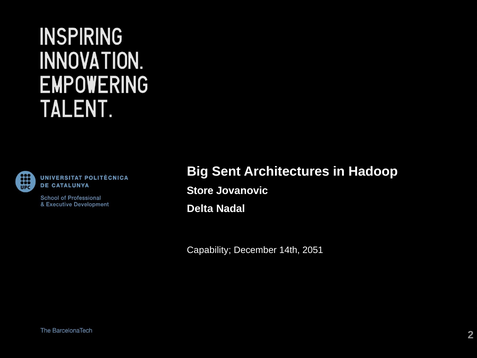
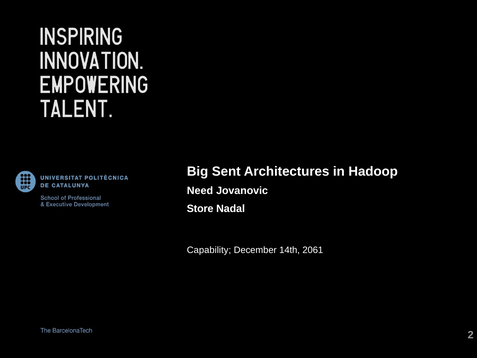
Store: Store -> Need
Delta: Delta -> Store
2051: 2051 -> 2061
